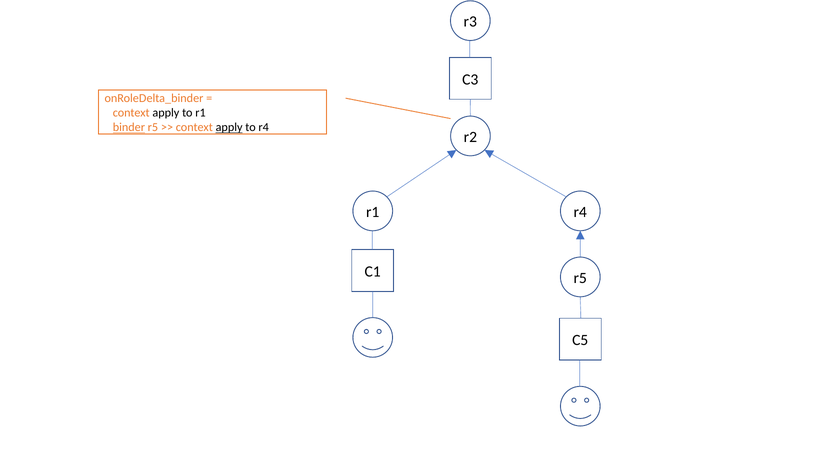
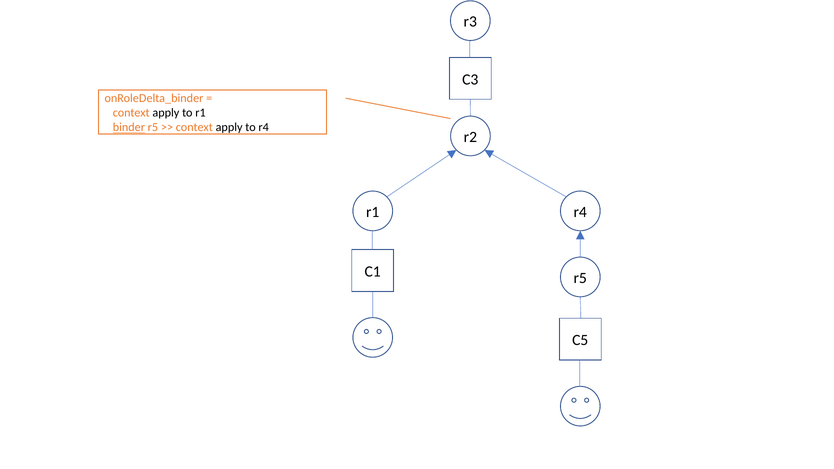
apply at (229, 127) underline: present -> none
